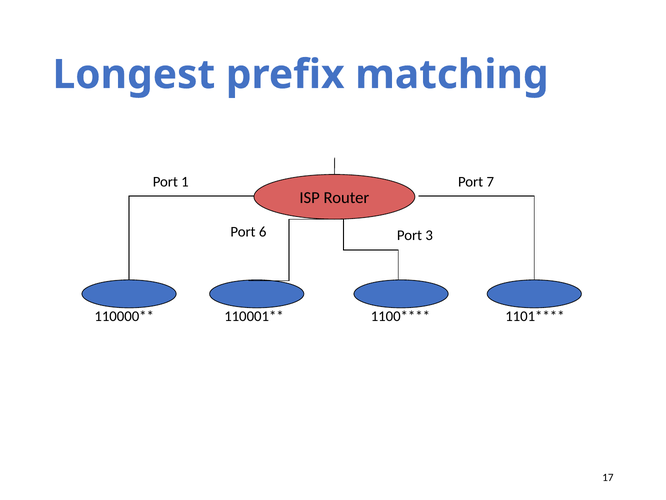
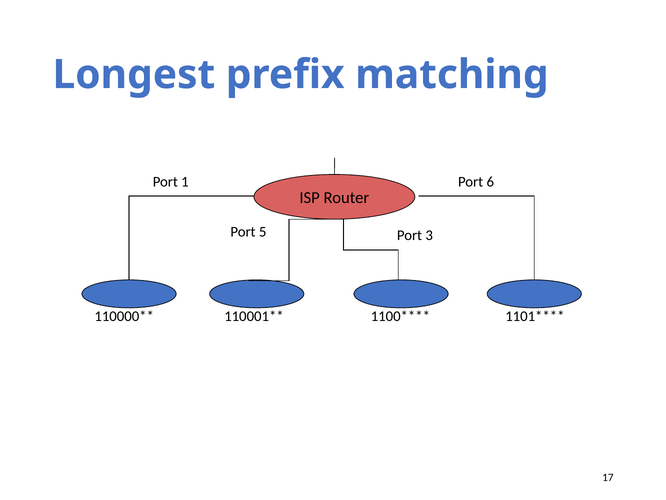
7: 7 -> 6
6: 6 -> 5
